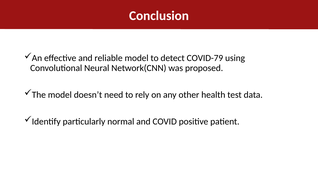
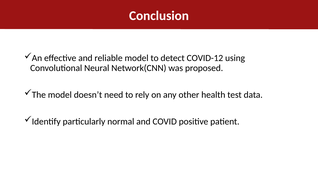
COVID-79: COVID-79 -> COVID-12
